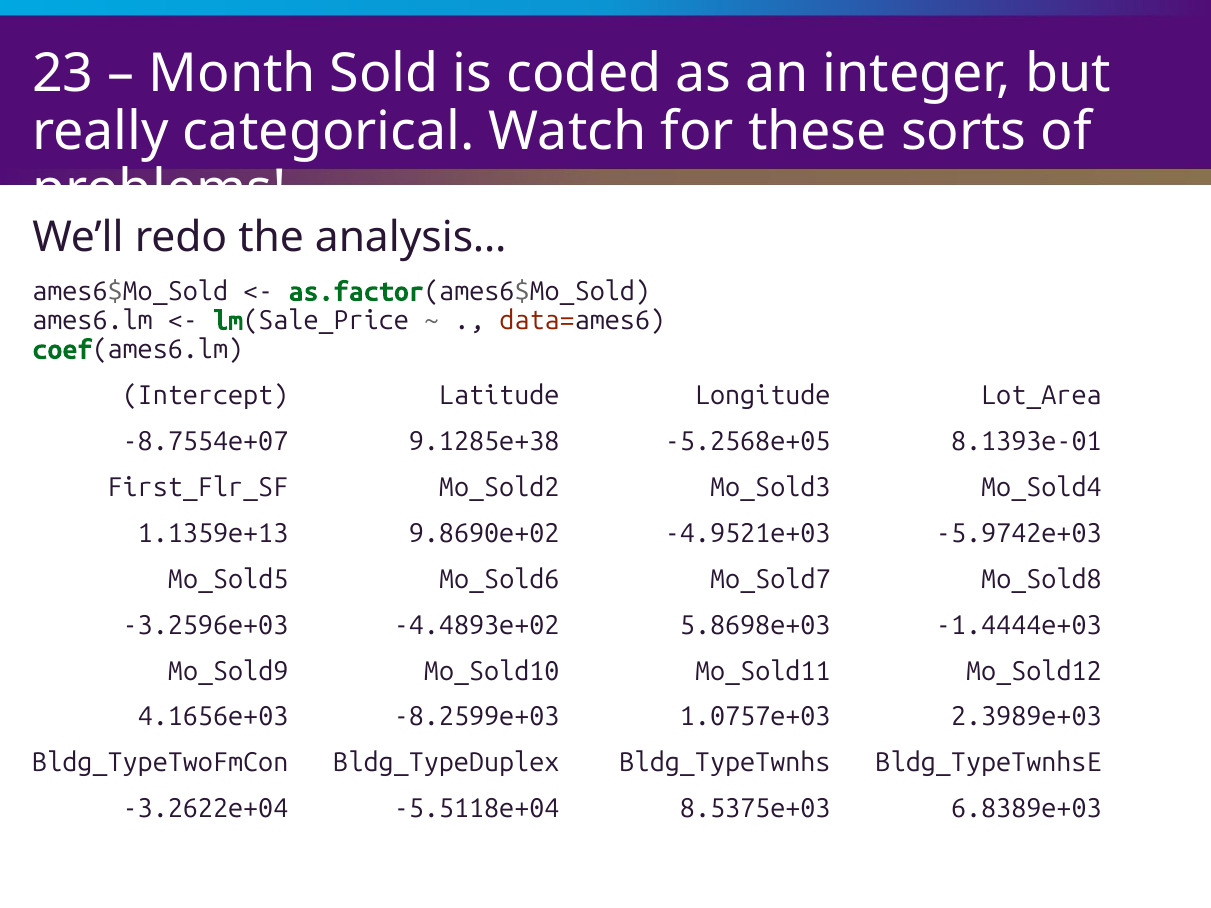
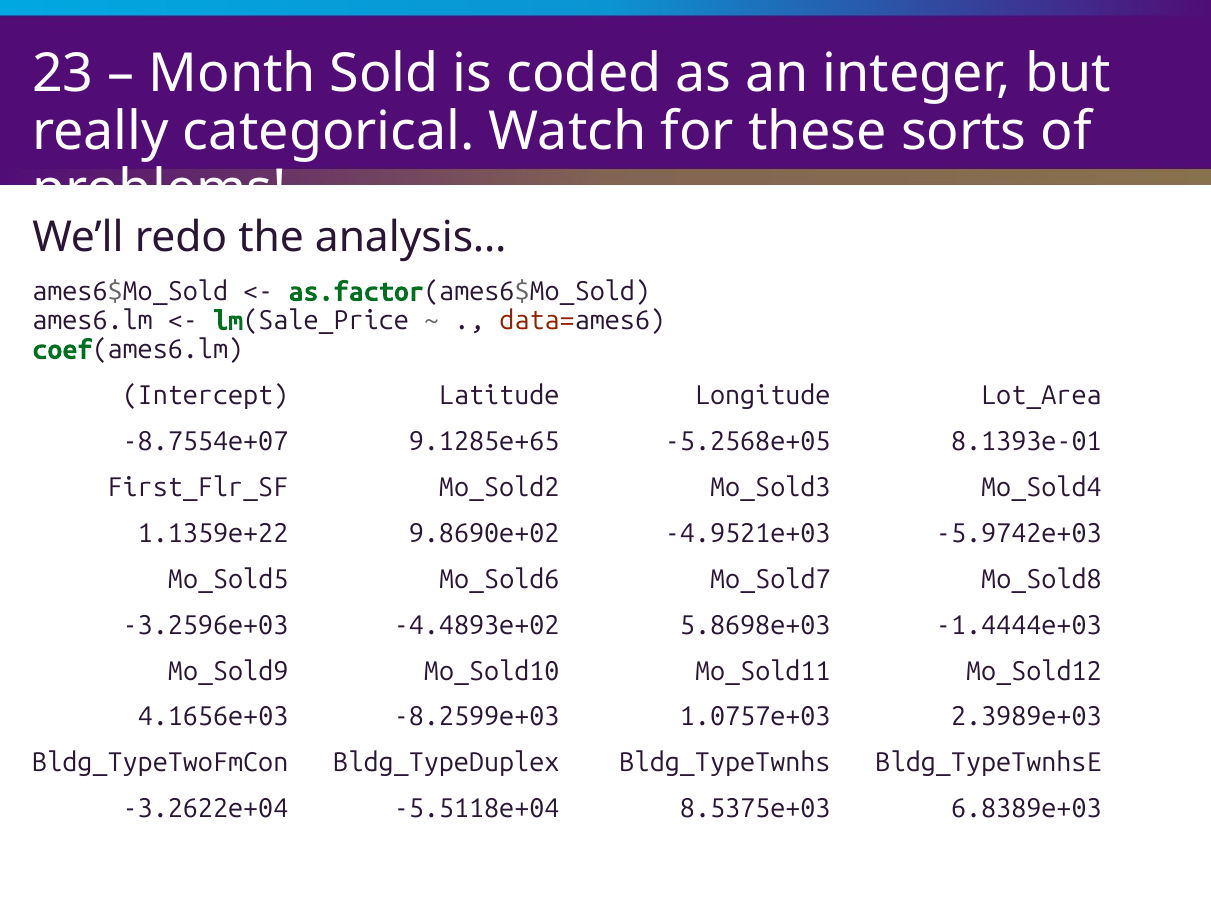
9.1285e+38: 9.1285e+38 -> 9.1285e+65
1.1359e+13: 1.1359e+13 -> 1.1359e+22
